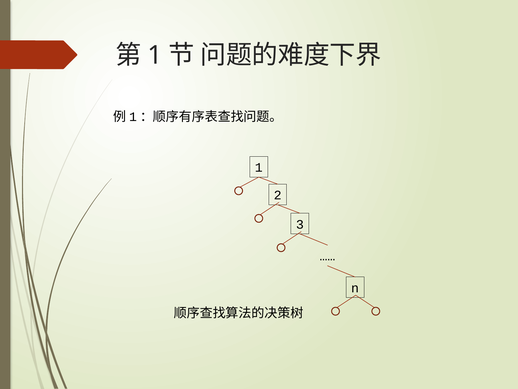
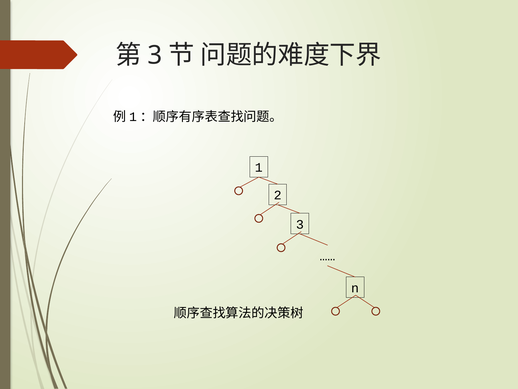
1 at (155, 55): 1 -> 3
